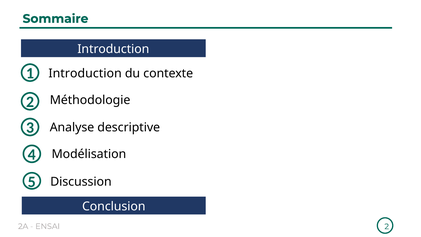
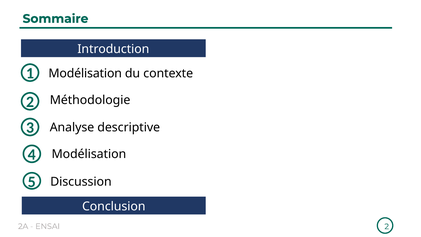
Introduction at (85, 73): Introduction -> Modélisation
